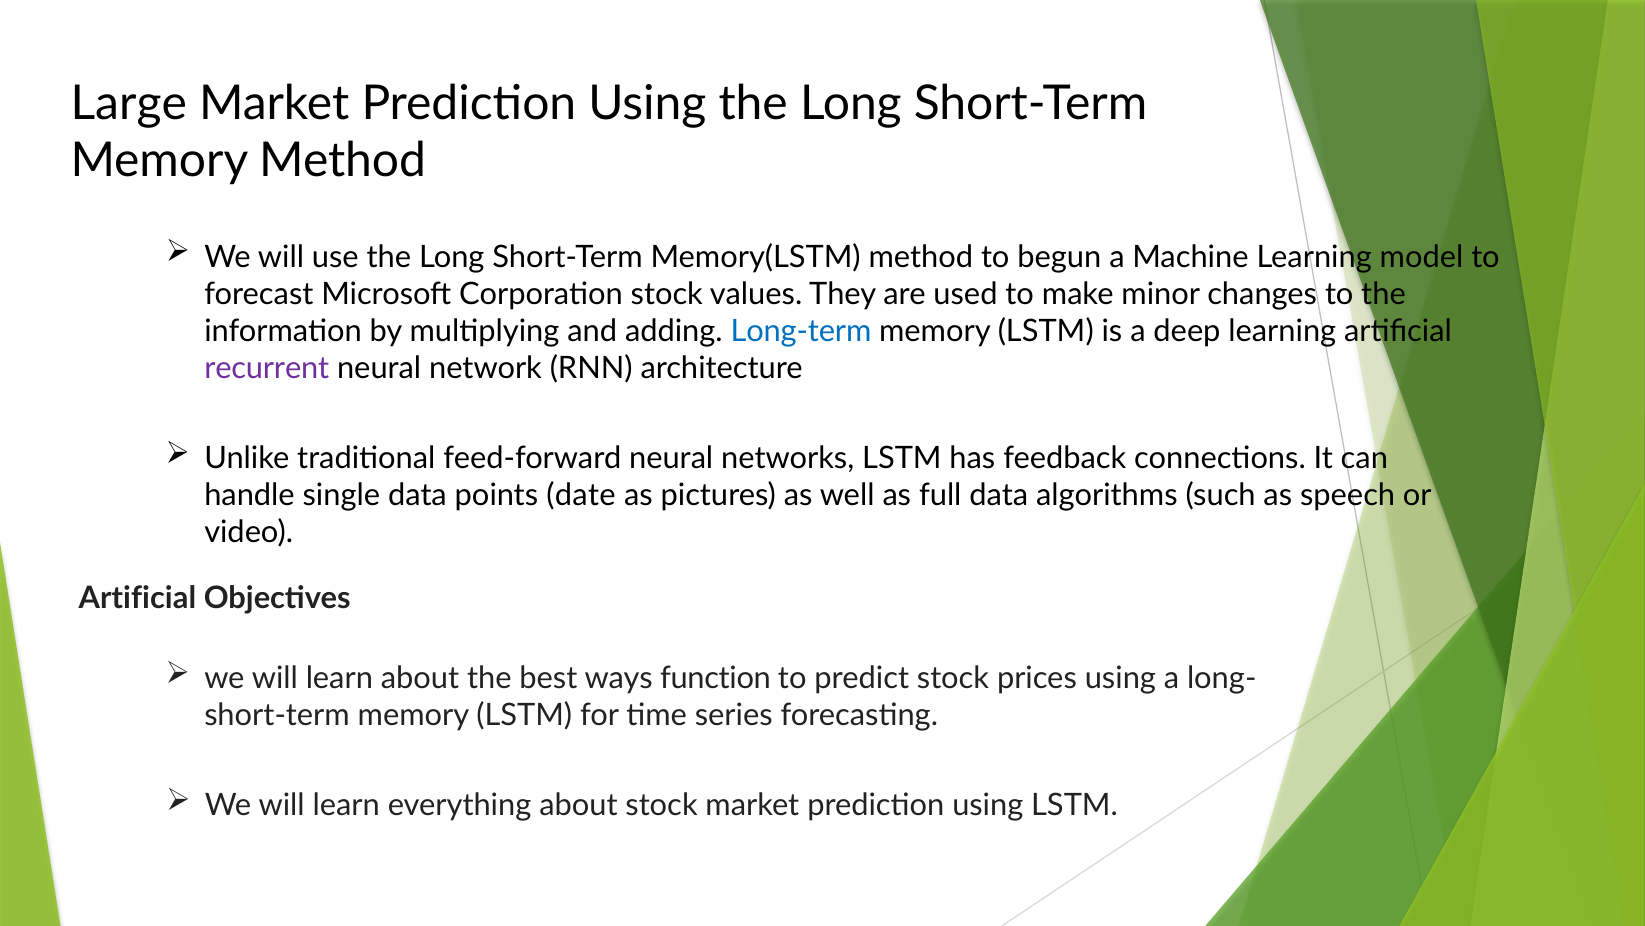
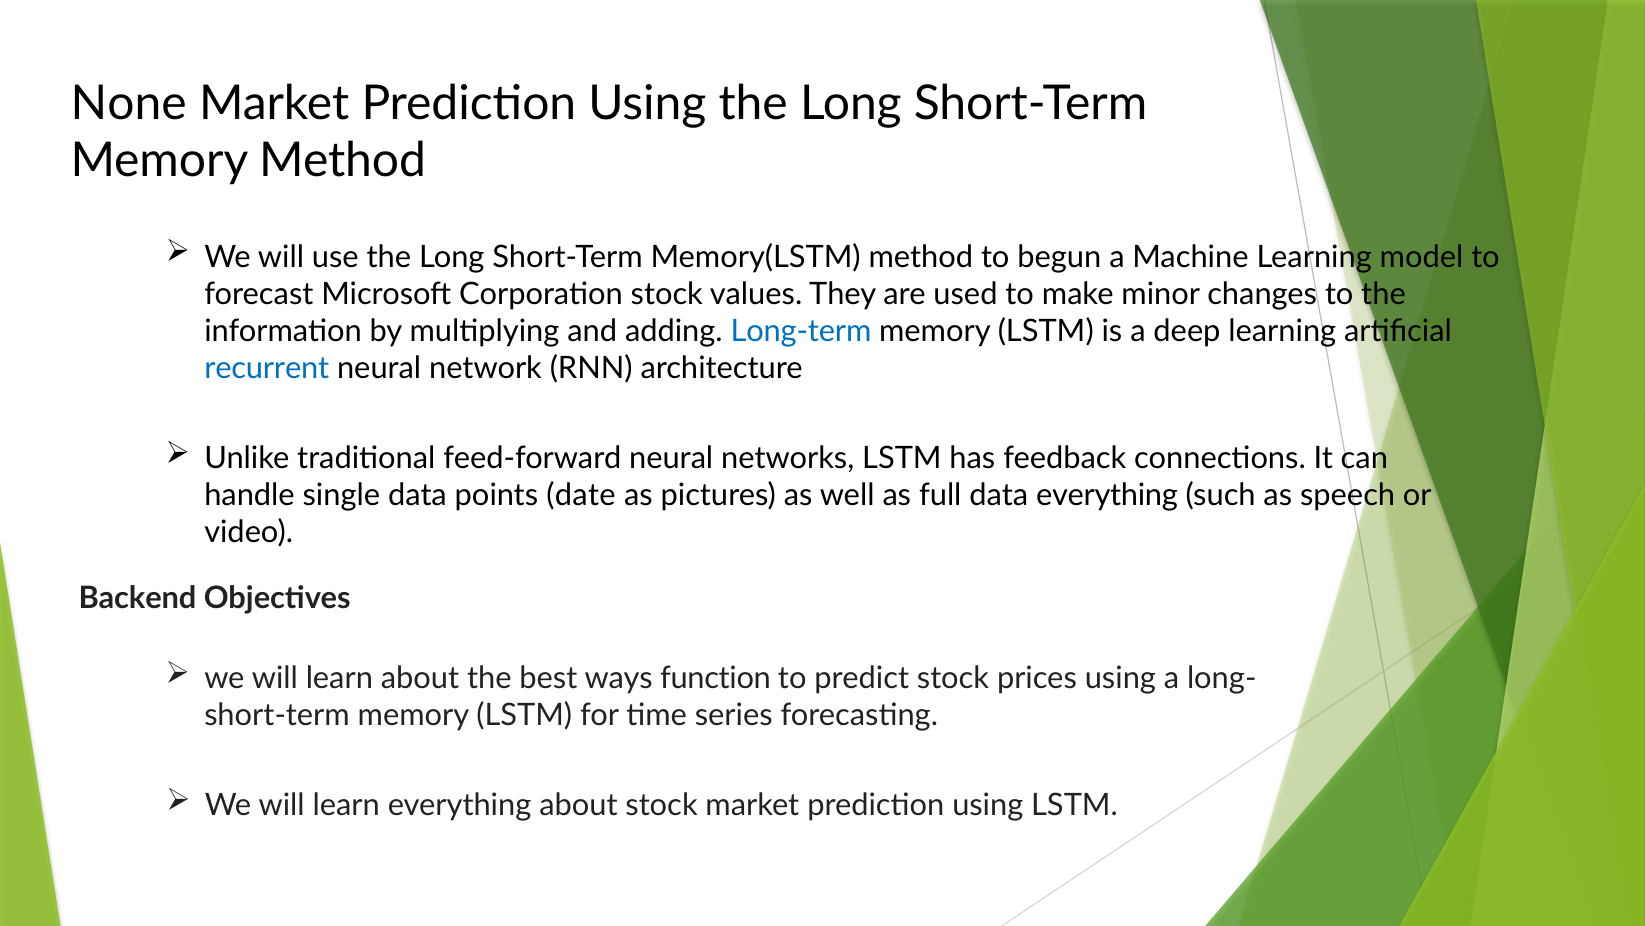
Large: Large -> None
recurrent colour: purple -> blue
data algorithms: algorithms -> everything
Artificial at (137, 598): Artificial -> Backend
